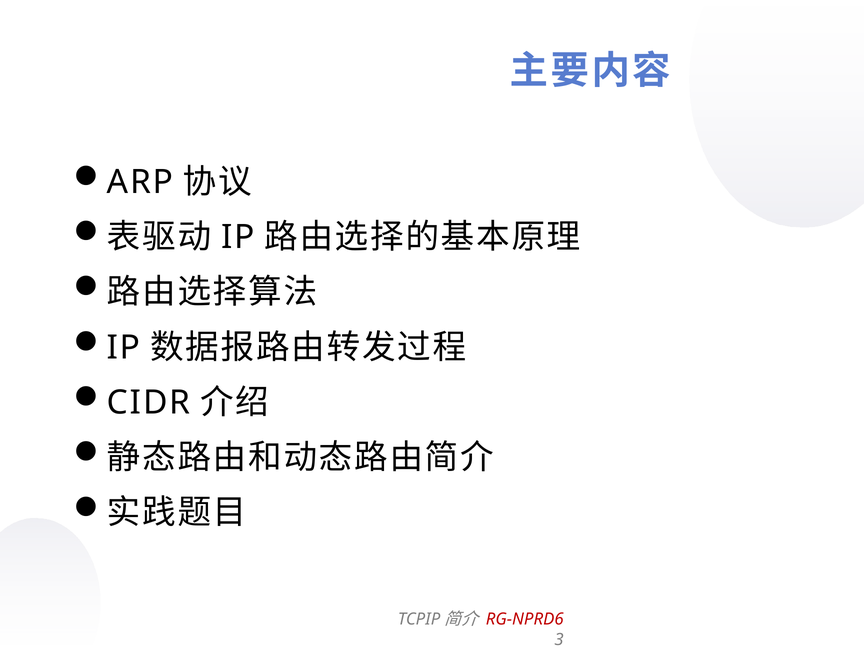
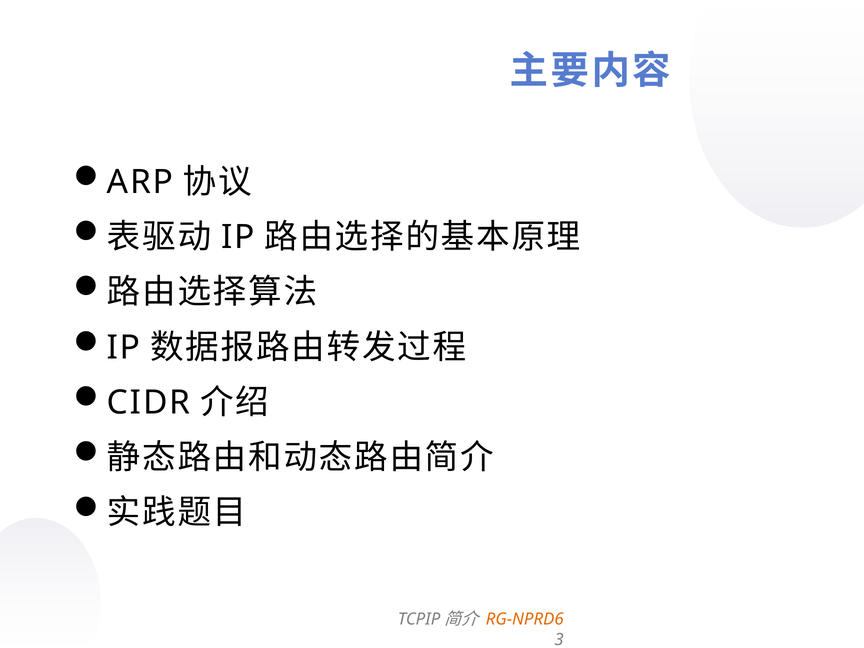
RG-NPRD6 colour: red -> orange
